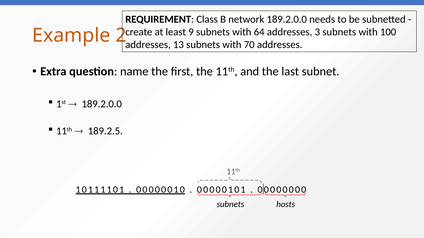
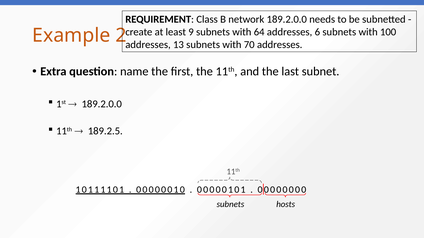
3: 3 -> 6
